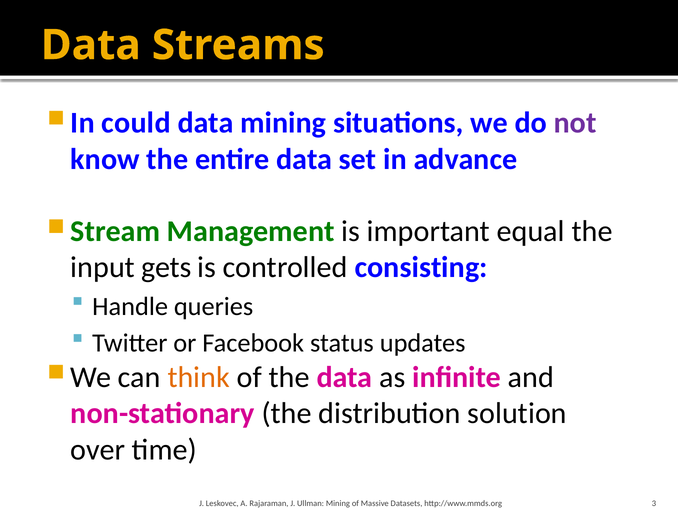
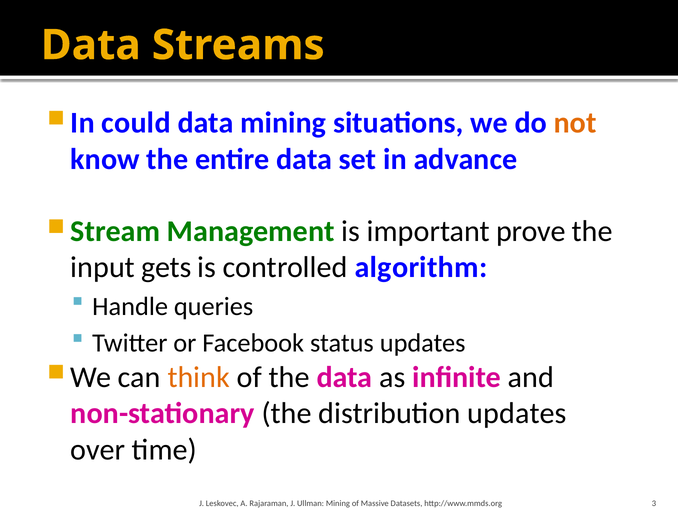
not colour: purple -> orange
equal: equal -> prove
consisting: consisting -> algorithm
distribution solution: solution -> updates
